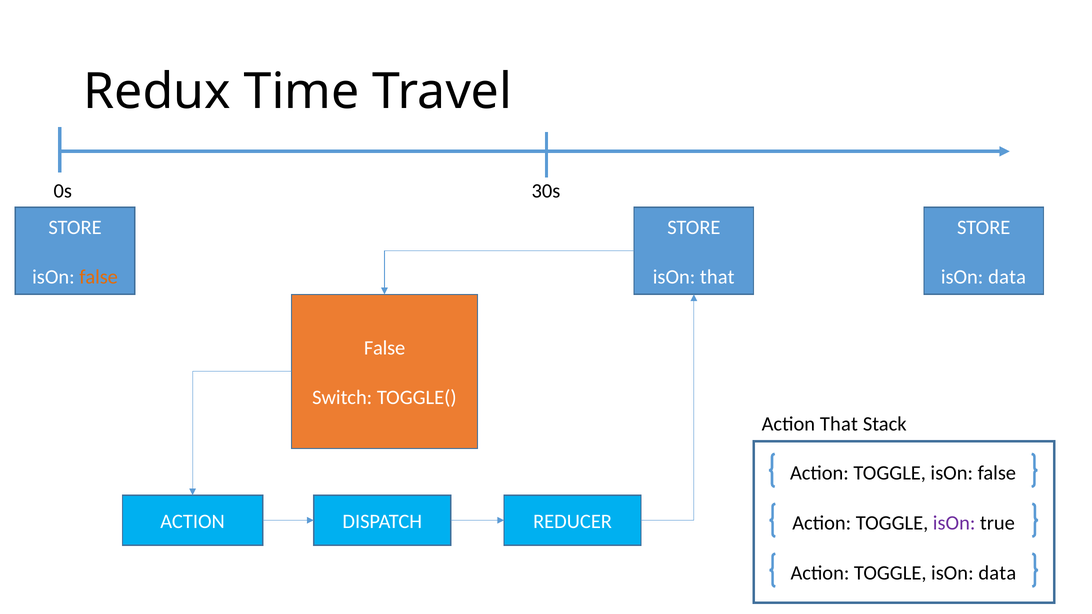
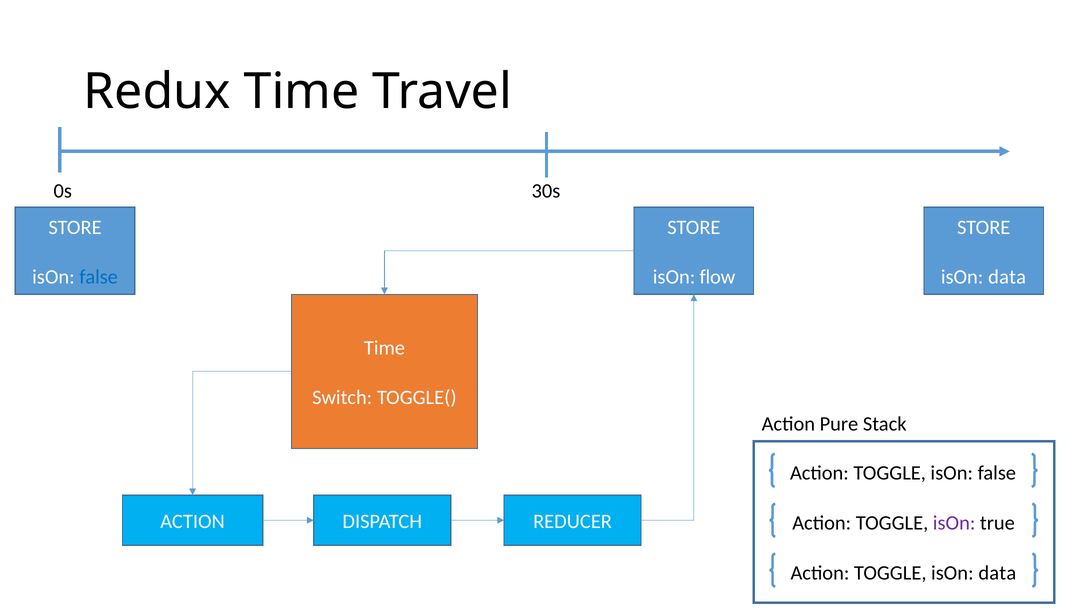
false at (99, 277) colour: orange -> blue
isOn that: that -> flow
False at (385, 348): False -> Time
Action That: That -> Pure
